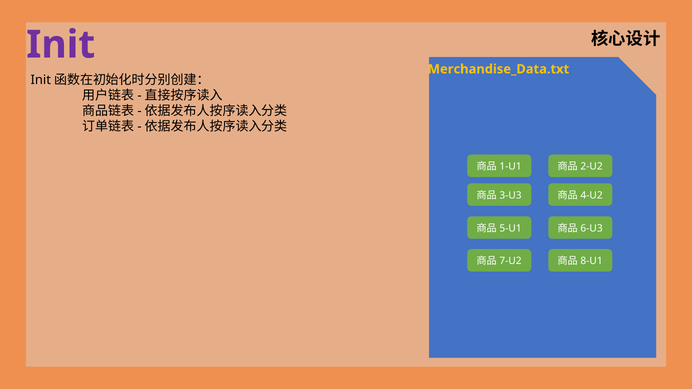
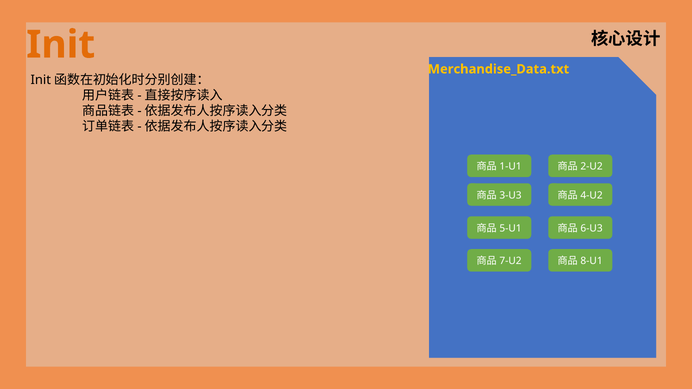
Init colour: purple -> orange
